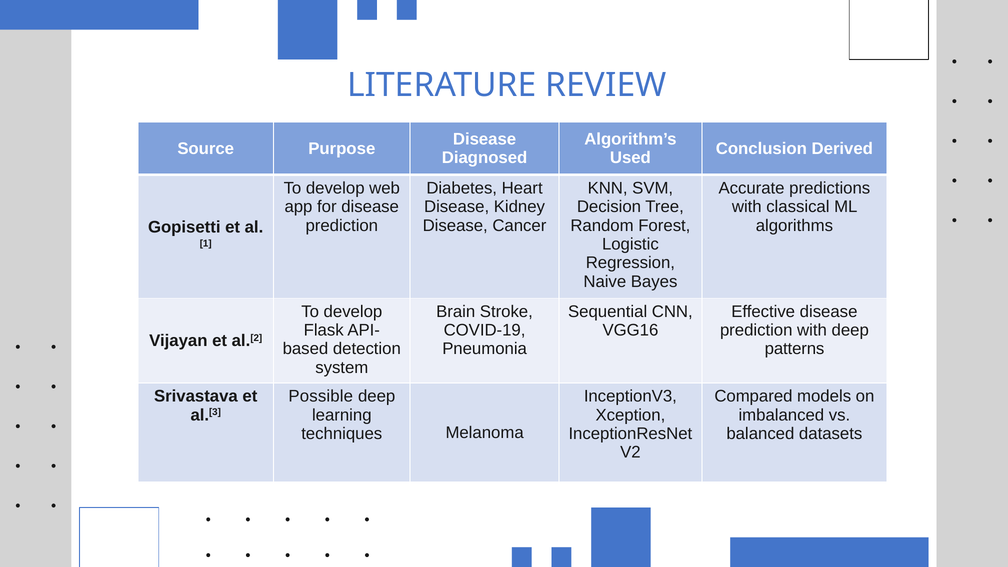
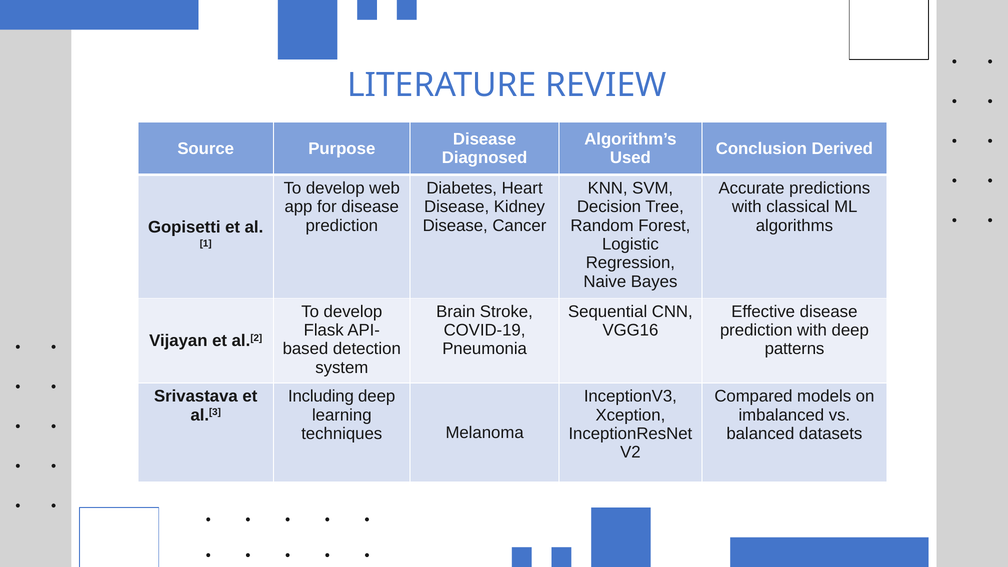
Possible: Possible -> Including
